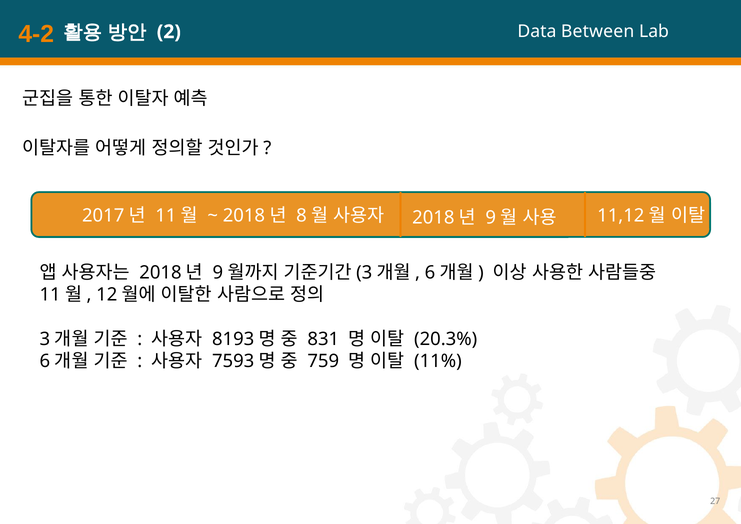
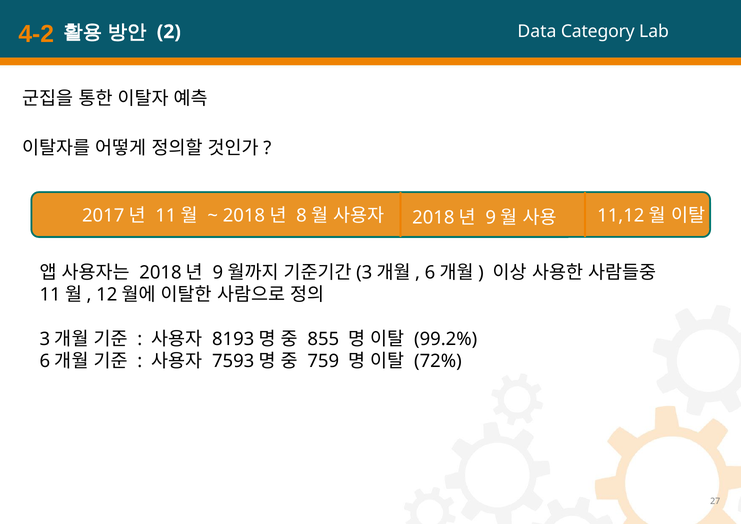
Between: Between -> Category
831: 831 -> 855
20.3%: 20.3% -> 99.2%
11%: 11% -> 72%
